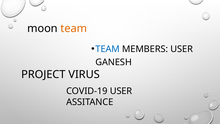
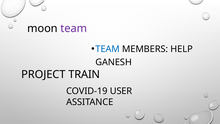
team at (74, 28) colour: orange -> purple
MEMBERS USER: USER -> HELP
VIRUS: VIRUS -> TRAIN
